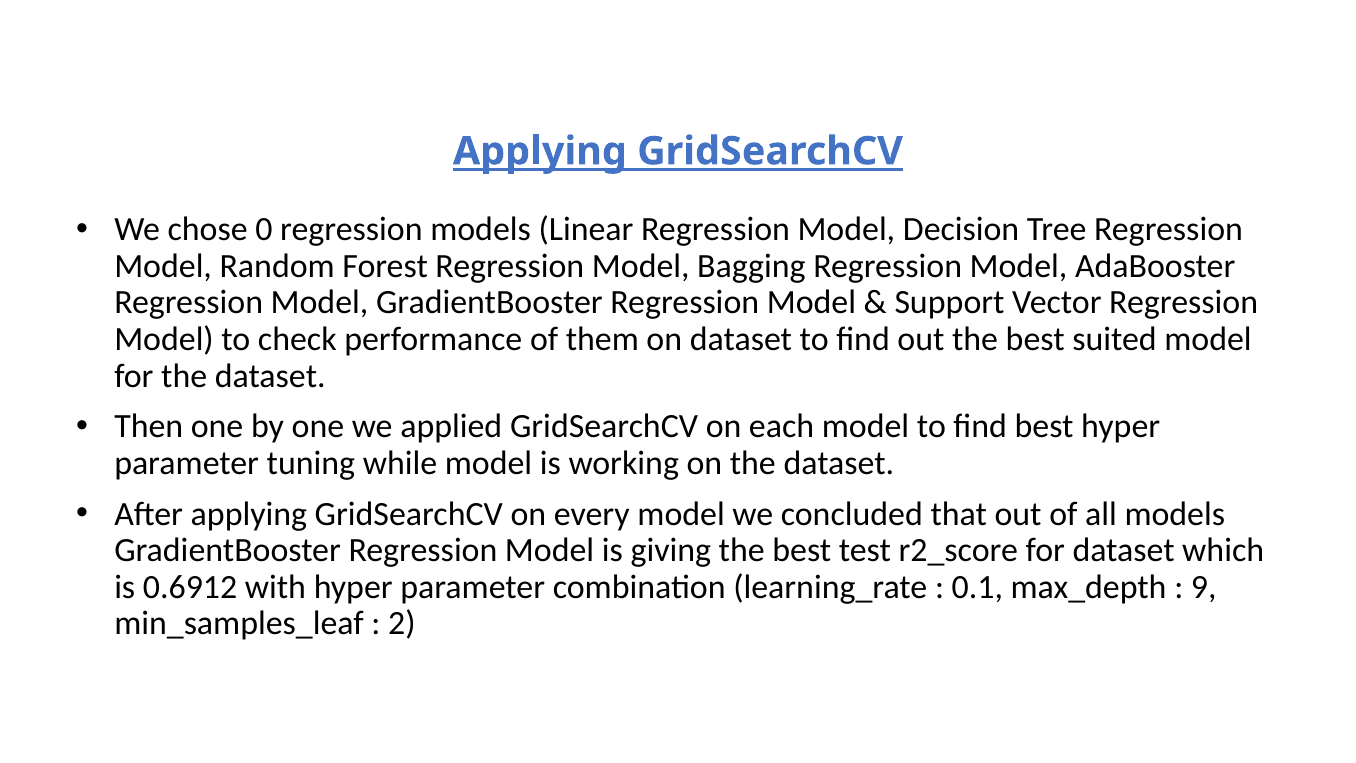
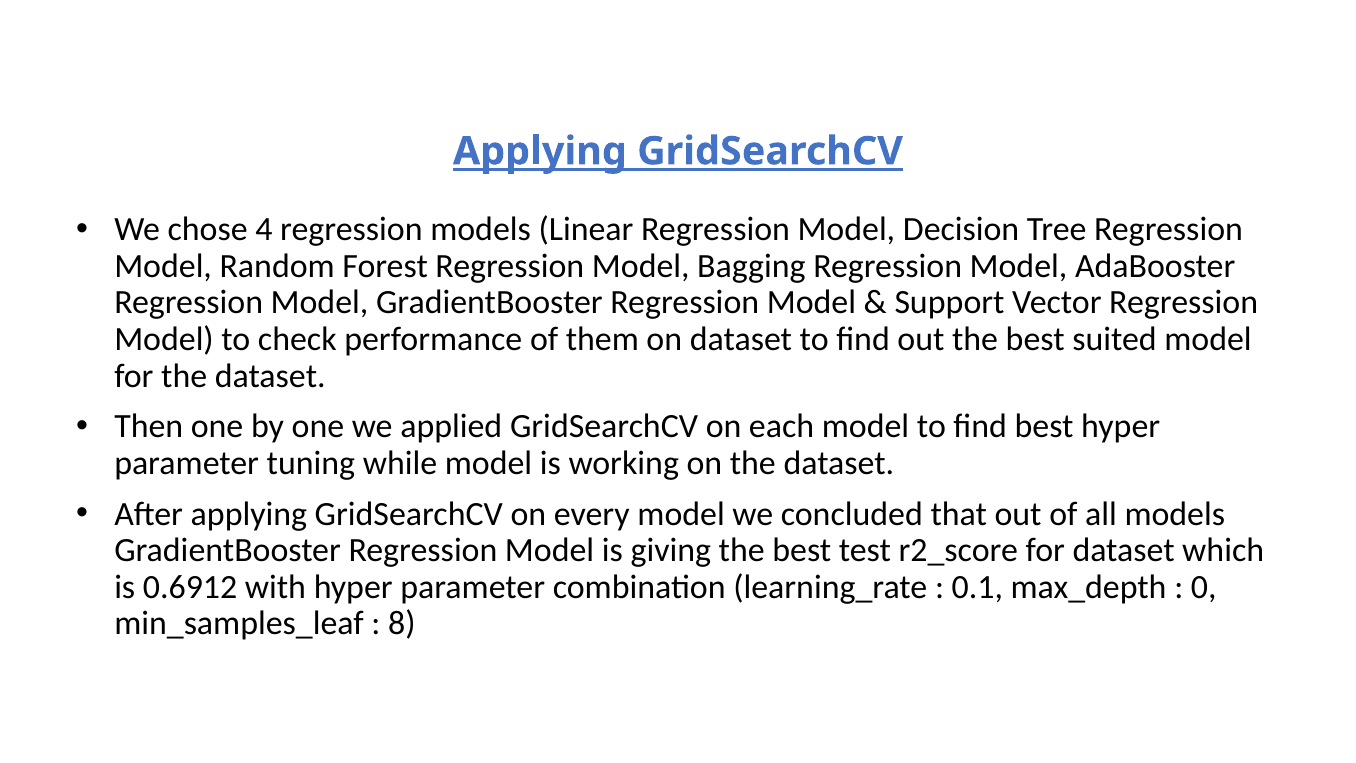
0: 0 -> 4
9: 9 -> 0
2: 2 -> 8
